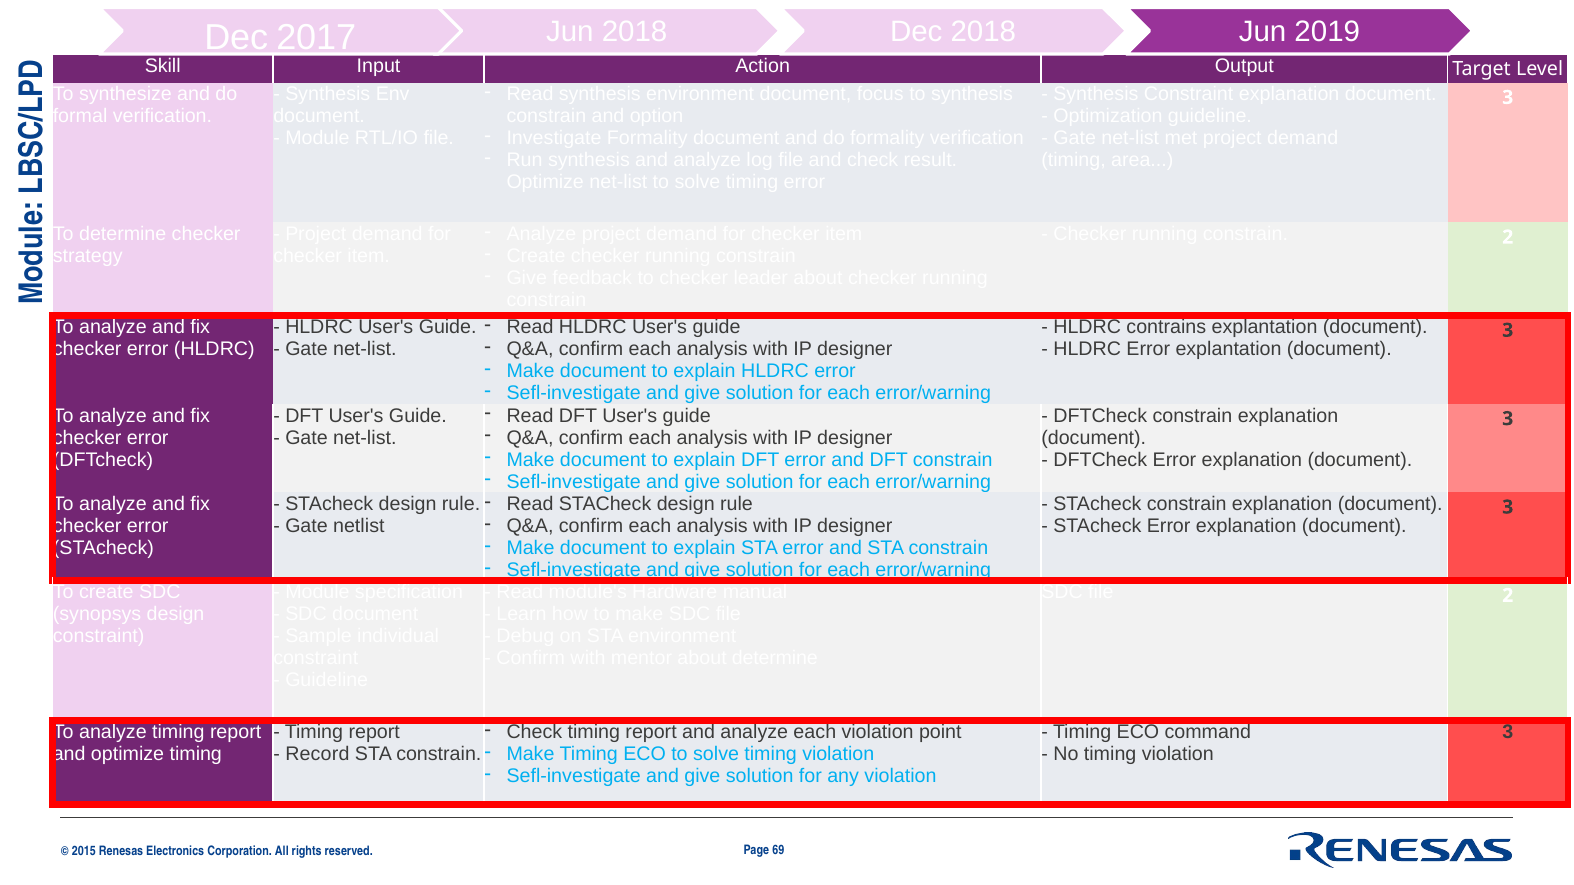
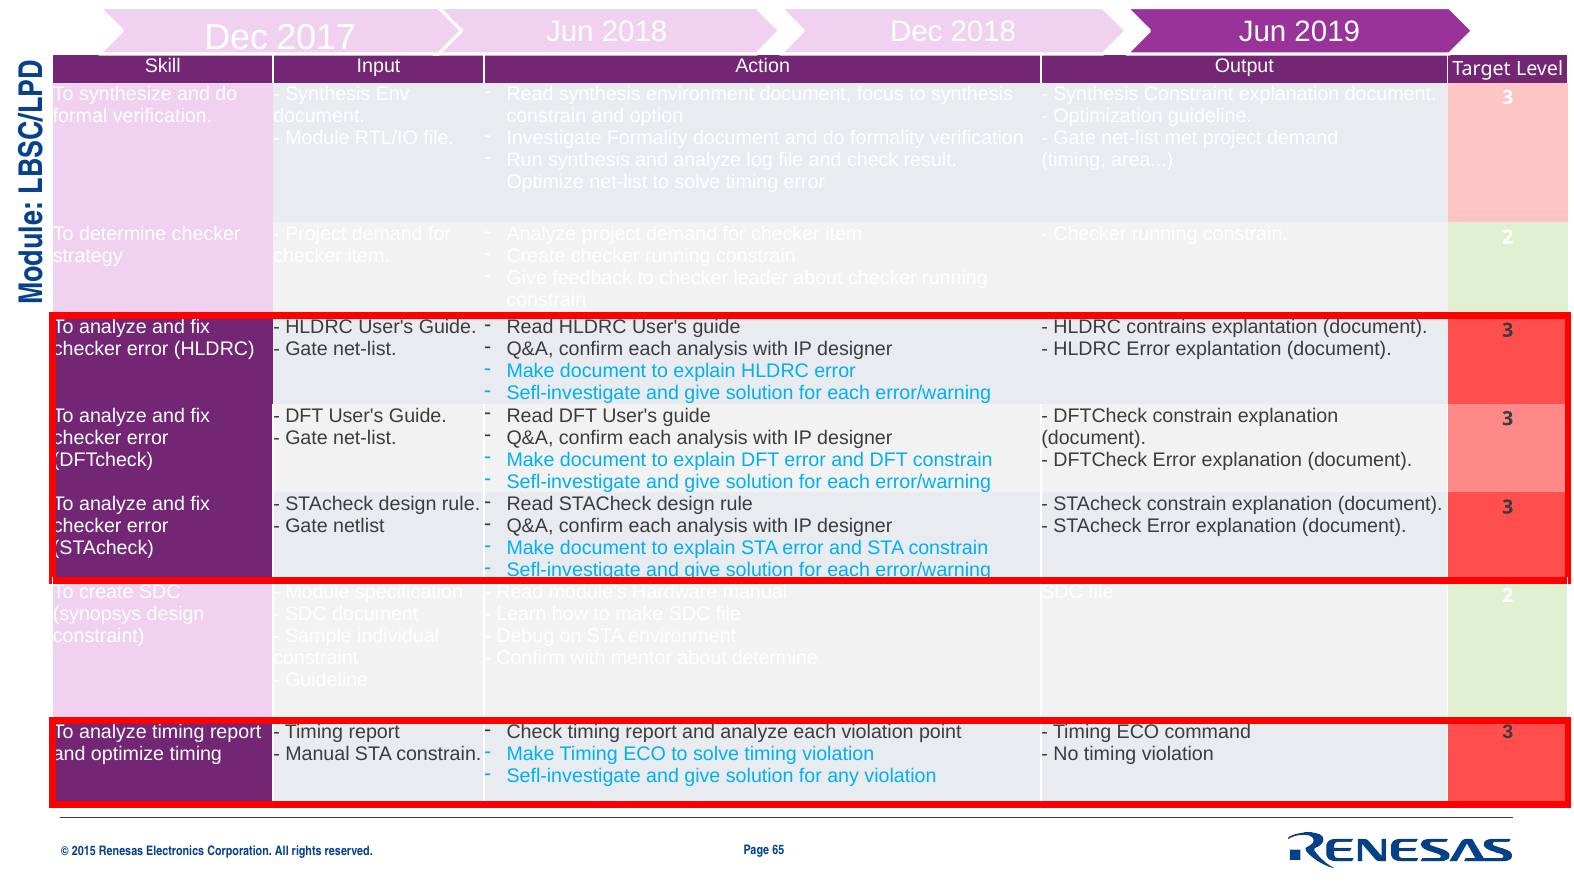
Record at (317, 755): Record -> Manual
69: 69 -> 65
